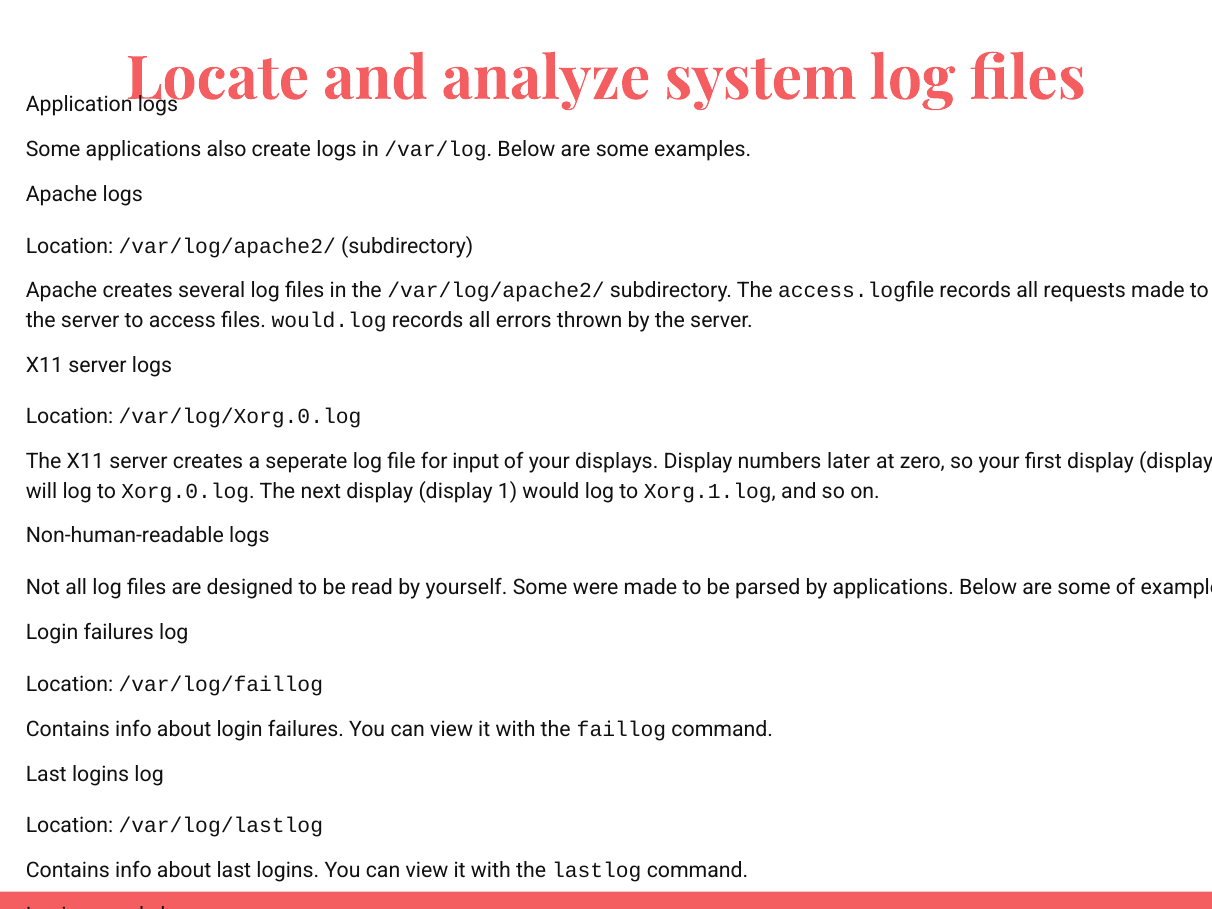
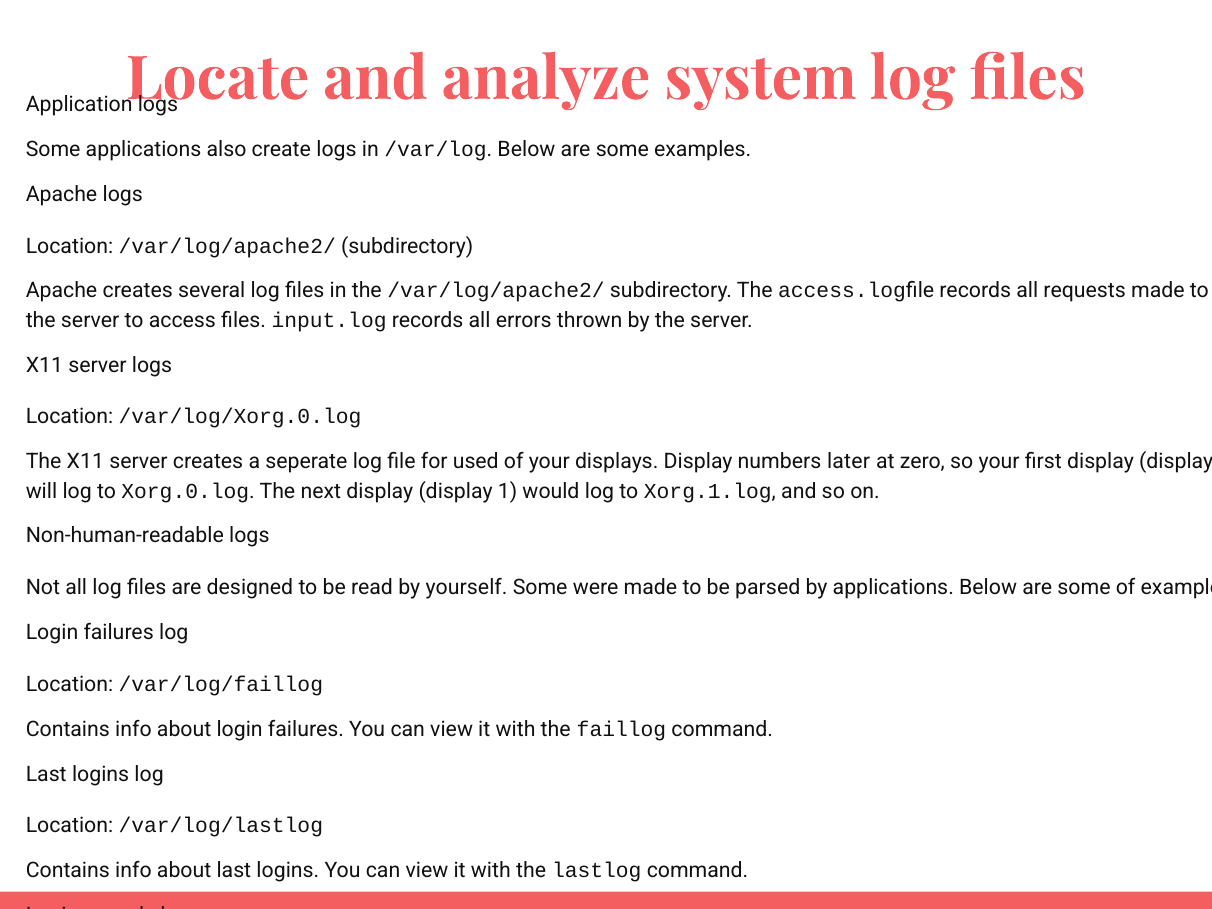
would.log: would.log -> input.log
input: input -> used
